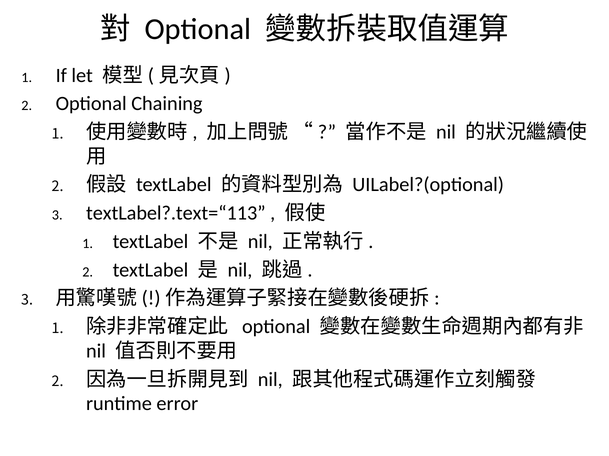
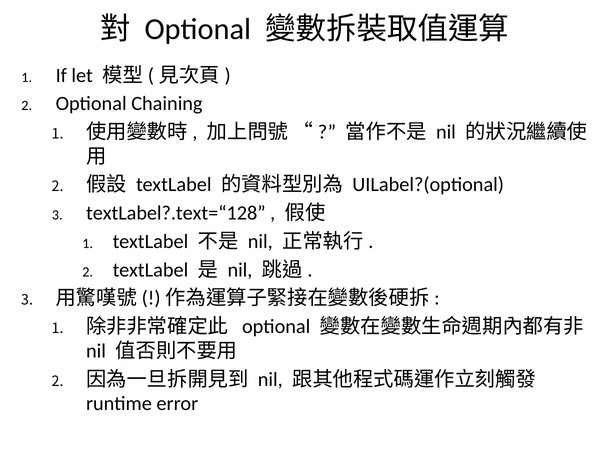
textLabel?.text=“113: textLabel?.text=“113 -> textLabel?.text=“128
